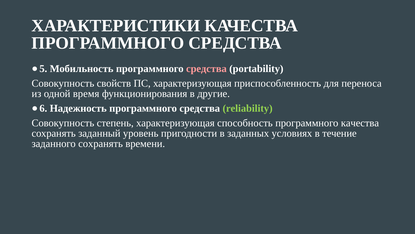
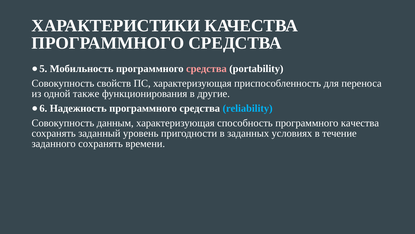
время: время -> также
reliability colour: light green -> light blue
степень: степень -> данным
